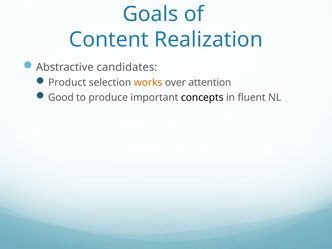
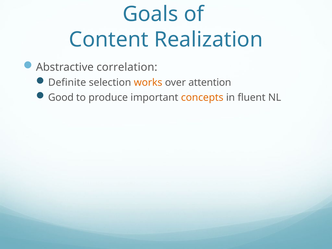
candidates: candidates -> correlation
Product: Product -> Definite
concepts colour: black -> orange
